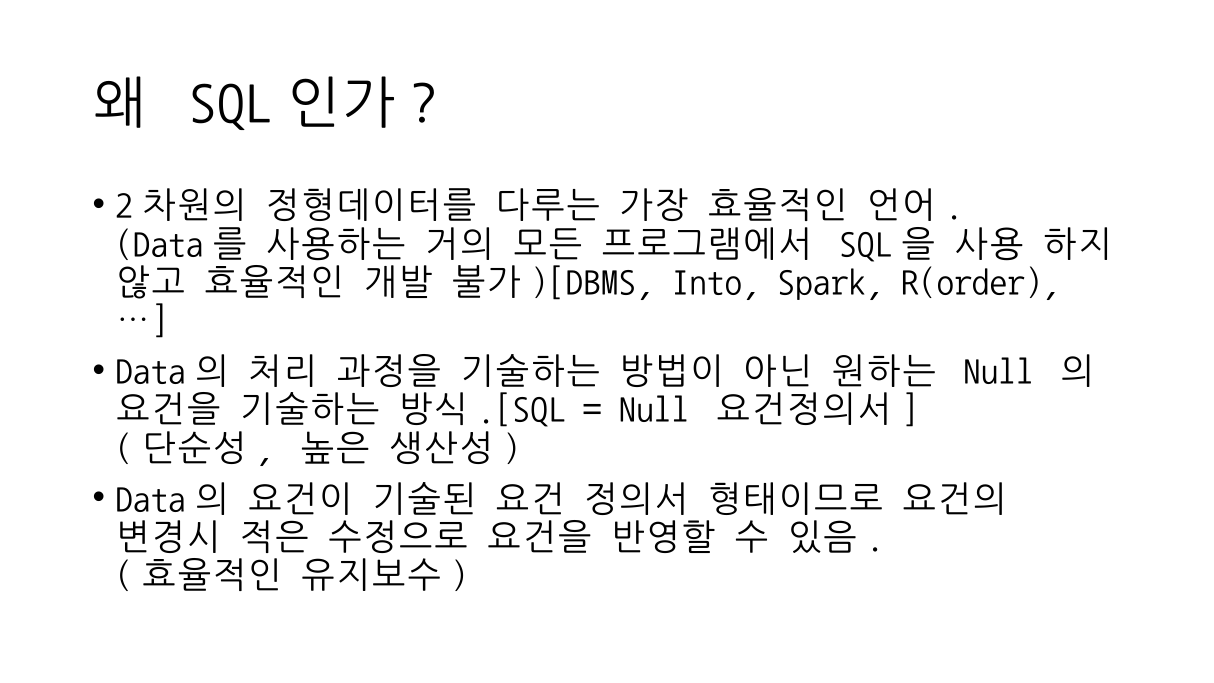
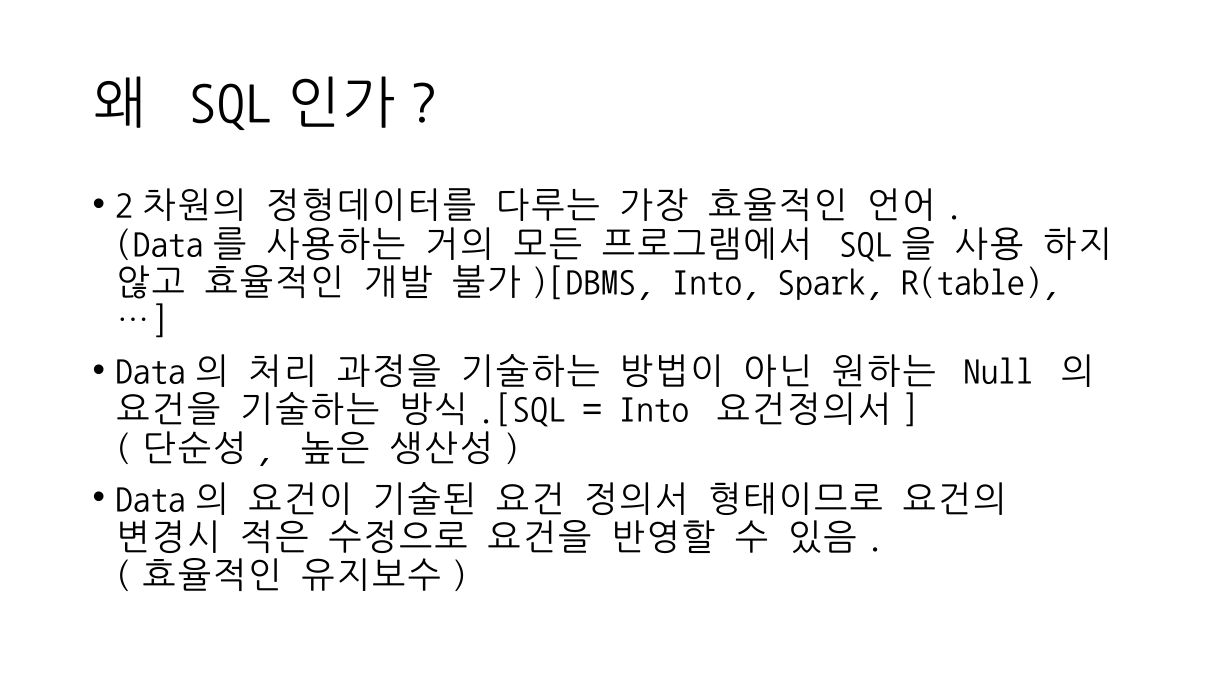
R(order: R(order -> R(table
Null at (654, 409): Null -> Into
